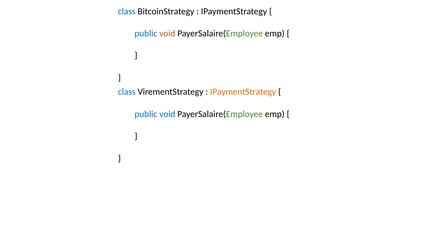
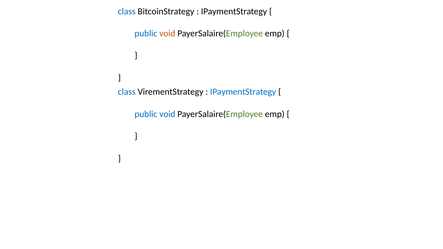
IPaymentStrategy at (243, 92) colour: orange -> blue
